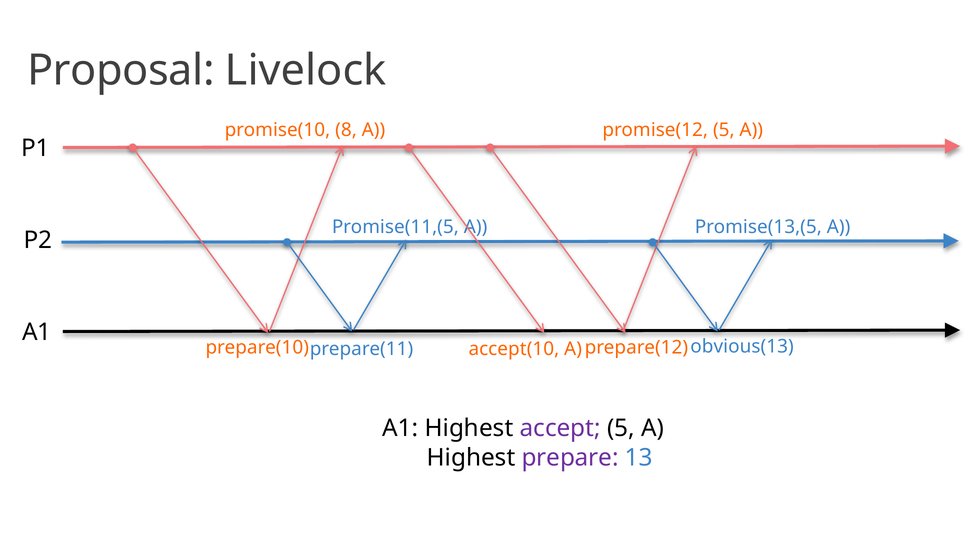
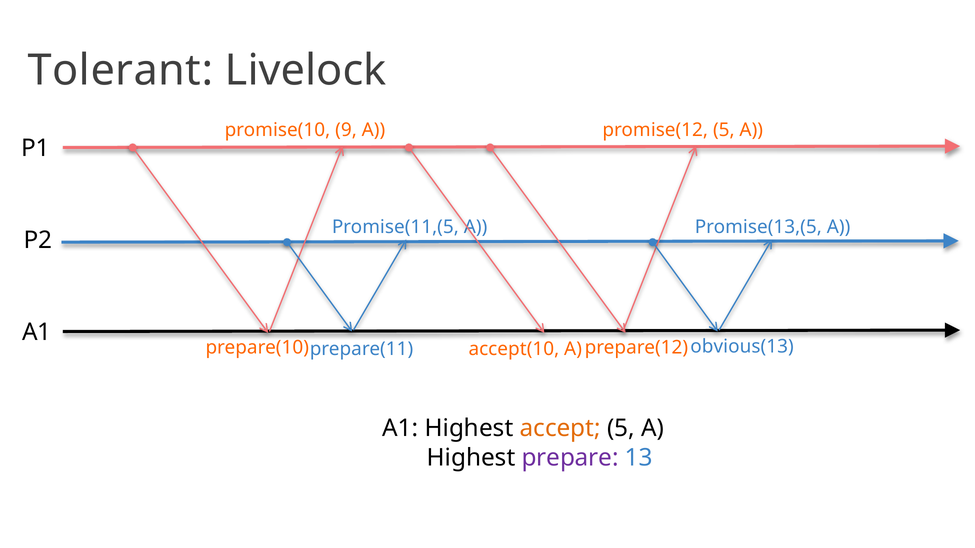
Proposal: Proposal -> Tolerant
8: 8 -> 9
accept colour: purple -> orange
